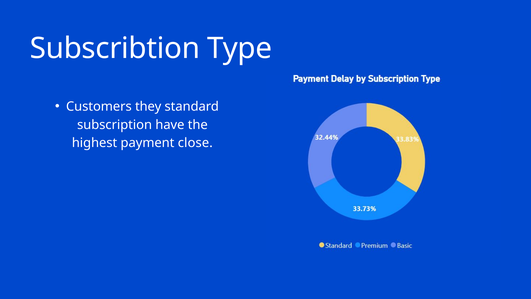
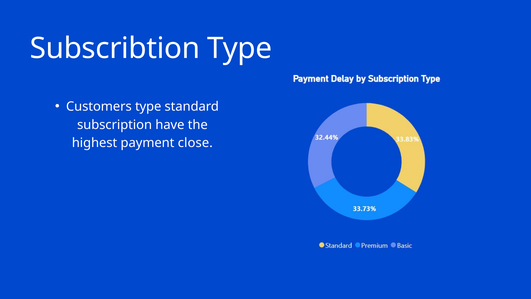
Customers they: they -> type
